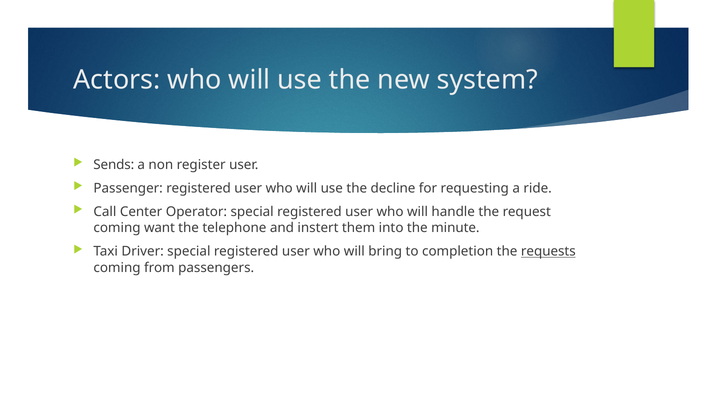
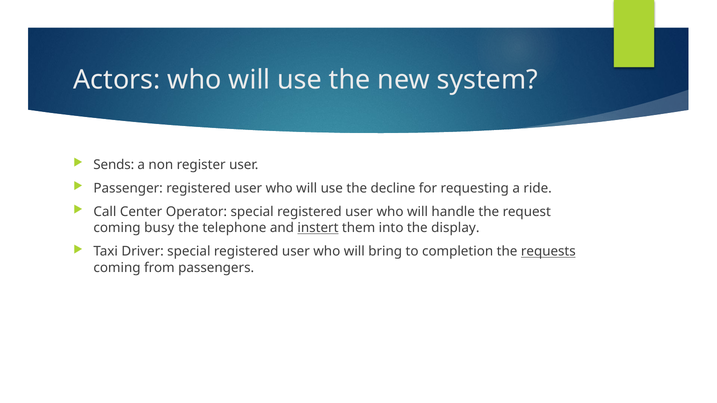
want: want -> busy
instert underline: none -> present
minute: minute -> display
